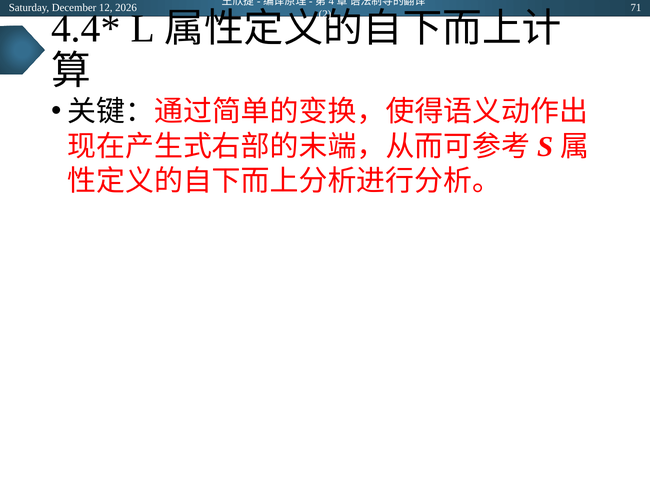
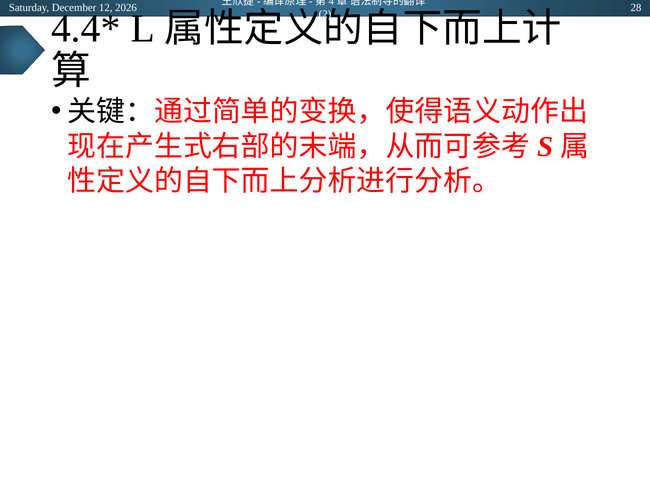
71: 71 -> 28
